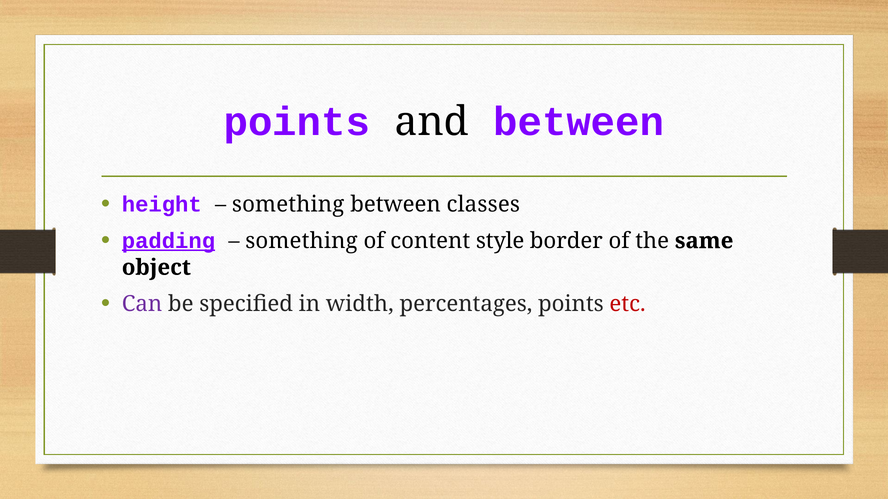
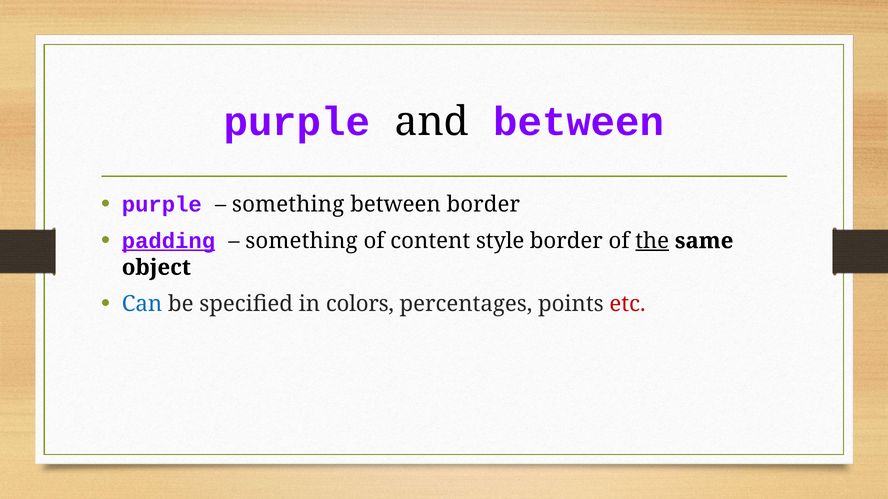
points at (297, 122): points -> purple
height at (162, 204): height -> purple
between classes: classes -> border
the underline: none -> present
Can colour: purple -> blue
width: width -> colors
